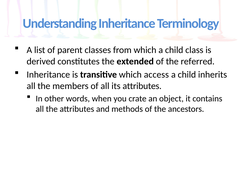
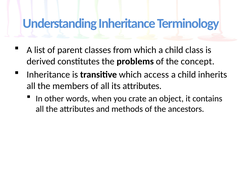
extended: extended -> problems
referred: referred -> concept
